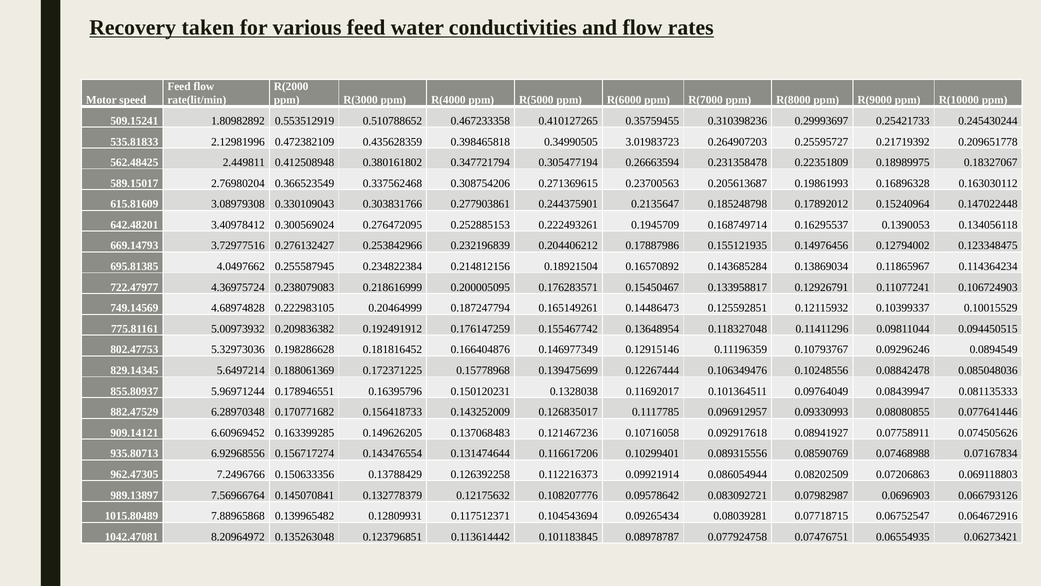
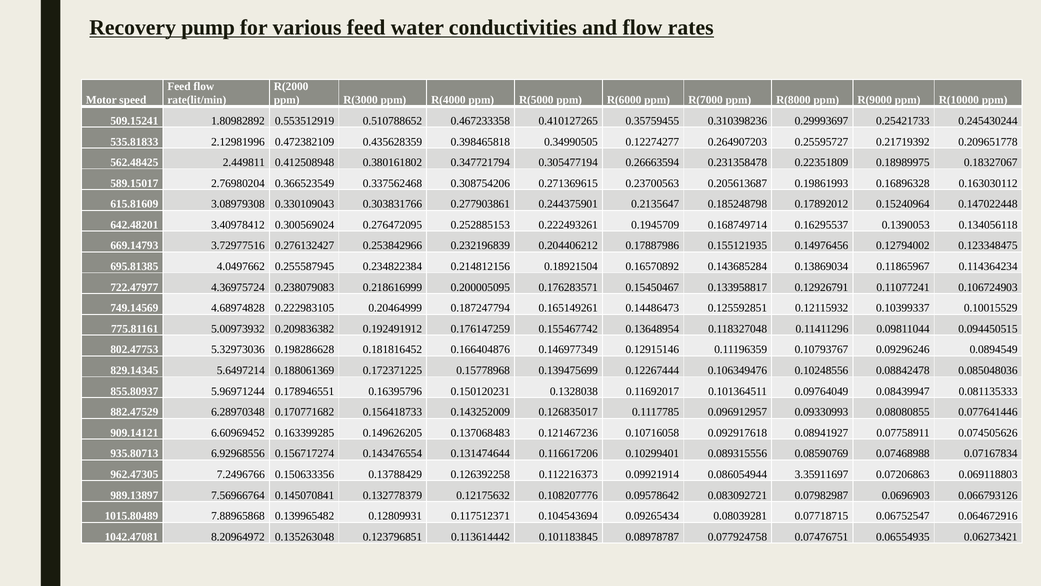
taken: taken -> pump
3.01983723: 3.01983723 -> 0.12274277
0.08202509: 0.08202509 -> 3.35911697
